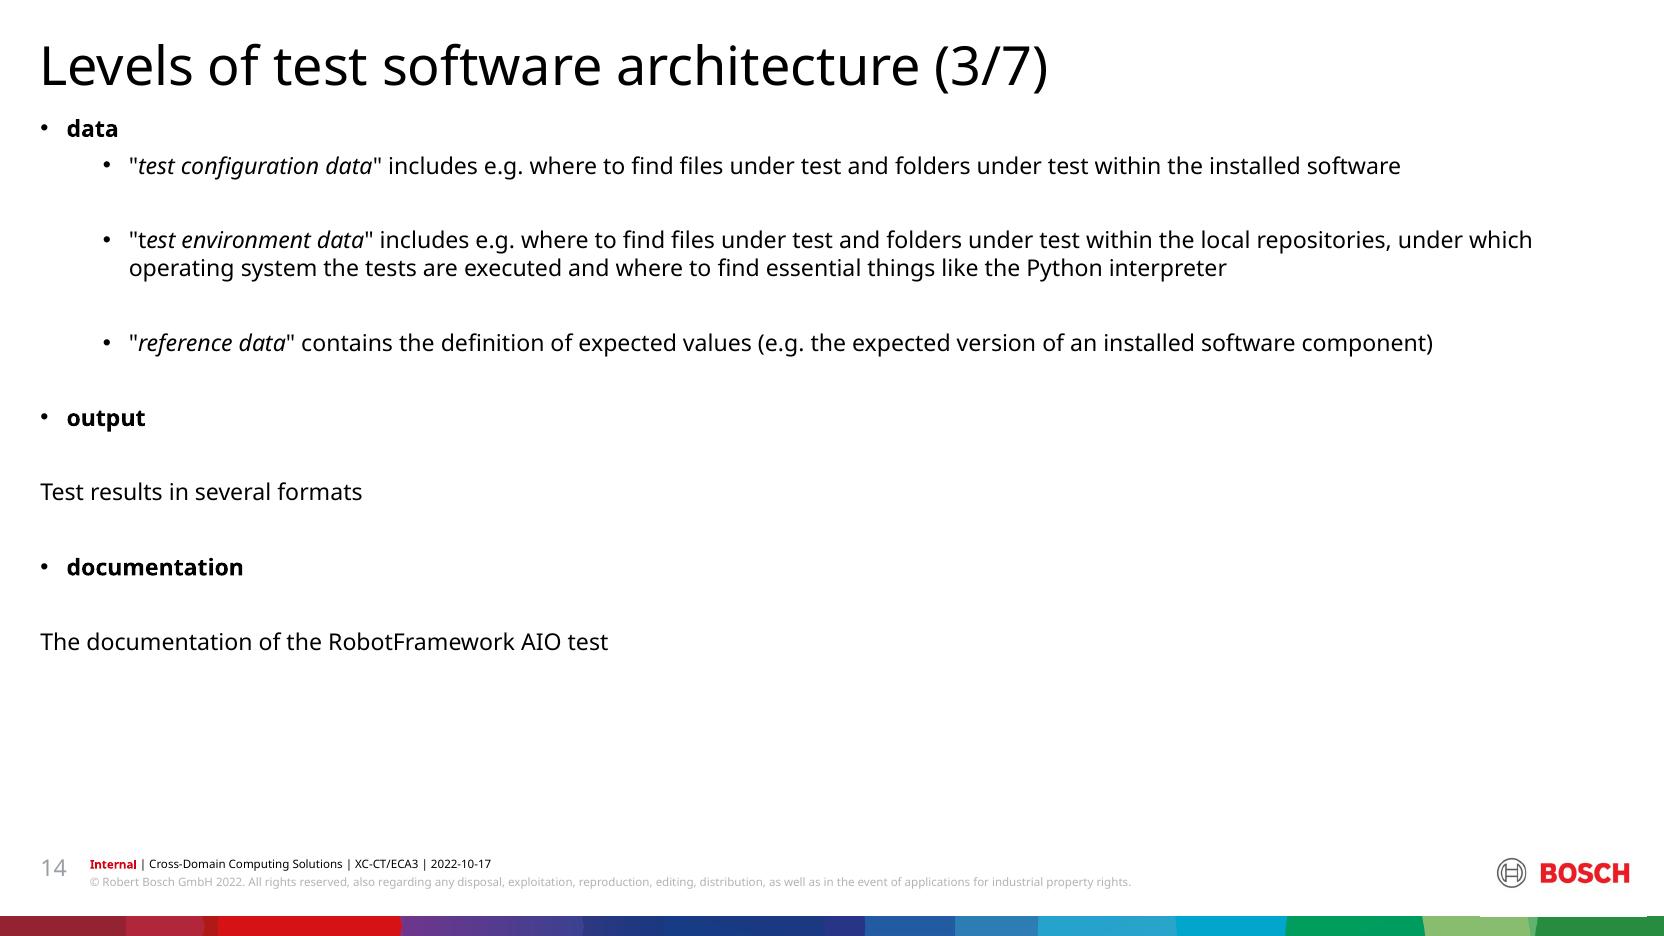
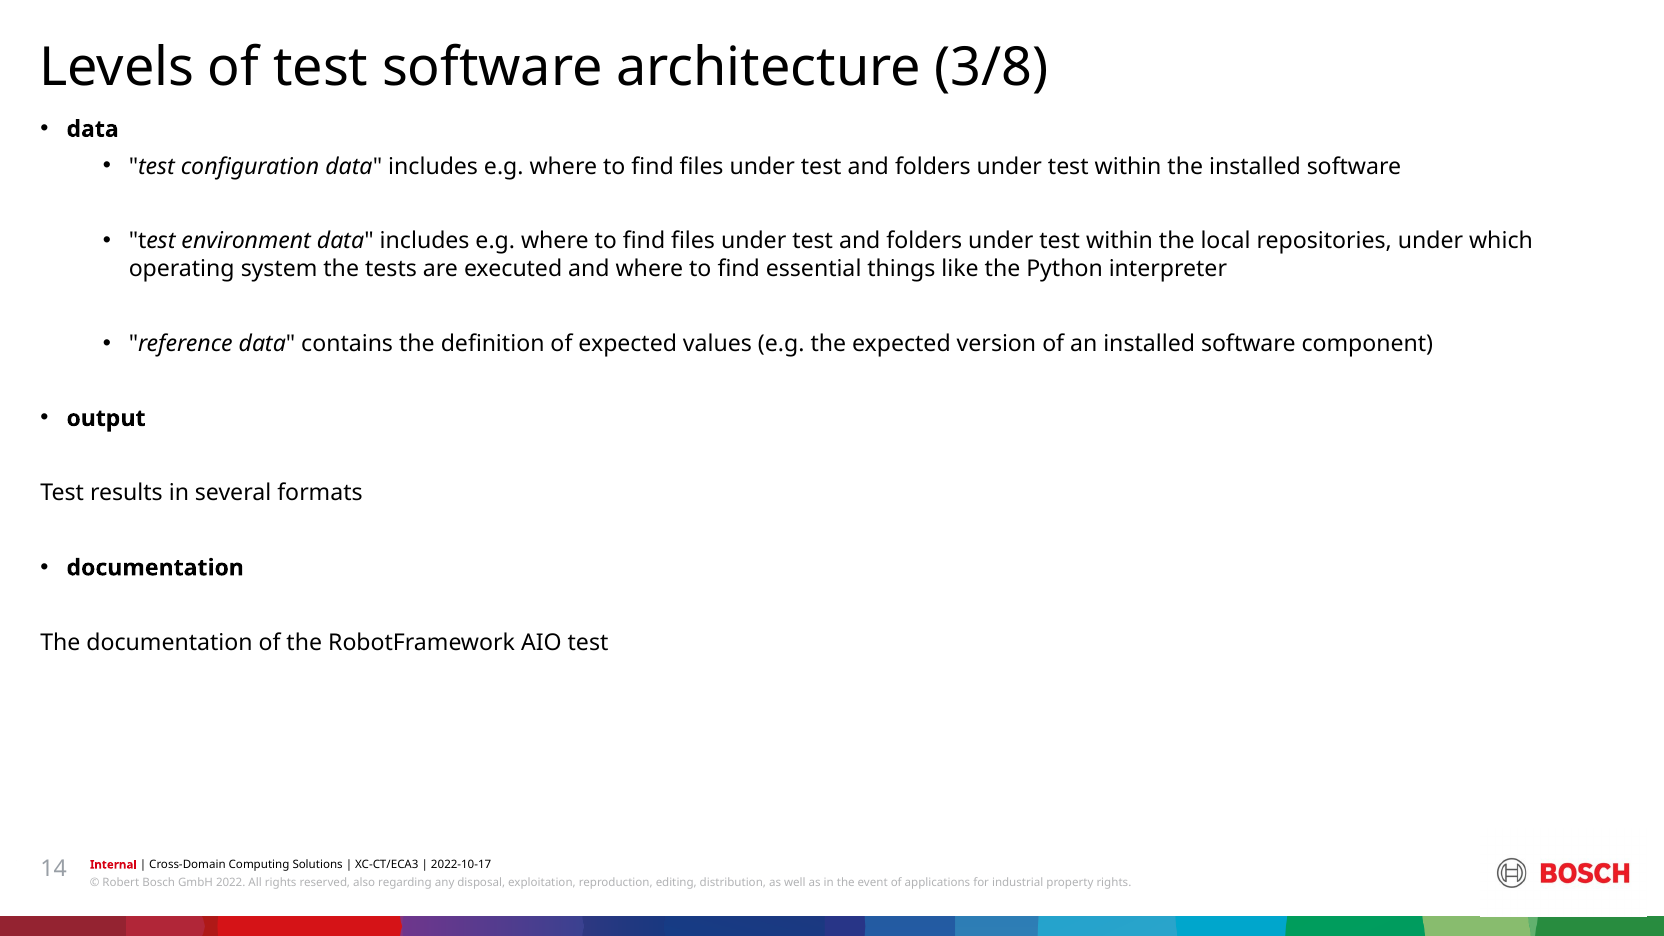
3/7: 3/7 -> 3/8
